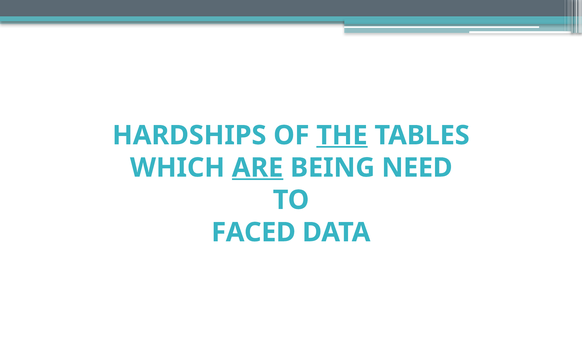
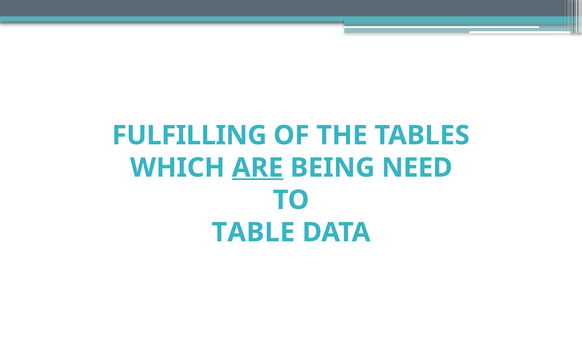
HARDSHIPS: HARDSHIPS -> FULFILLING
THE underline: present -> none
FACED: FACED -> TABLE
